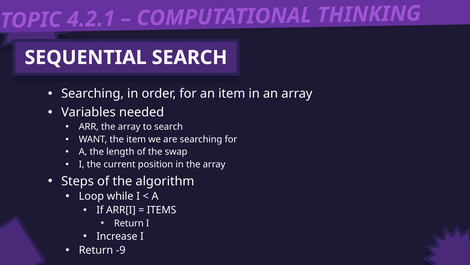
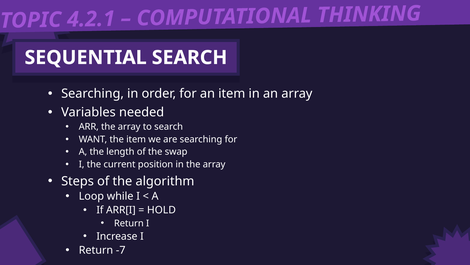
ITEMS: ITEMS -> HOLD
-9: -9 -> -7
